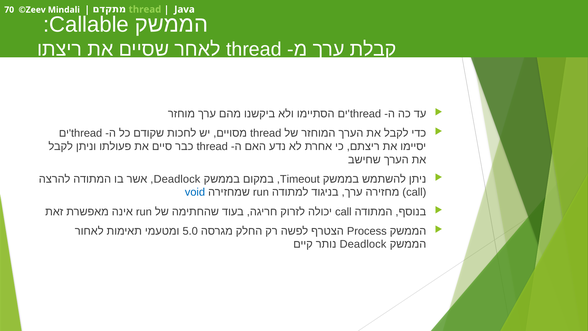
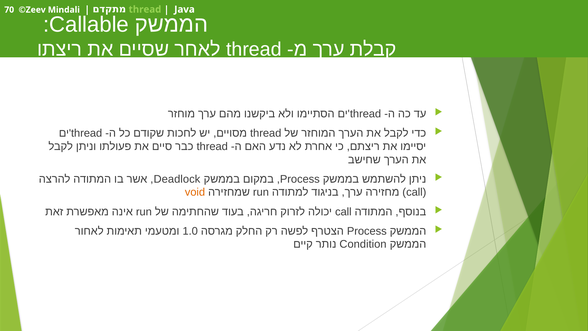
Timeout at (300, 179): Timeout -> Process
void colour: blue -> orange
5.0: 5.0 -> 1.0
Deadlock at (363, 244): Deadlock -> Condition
